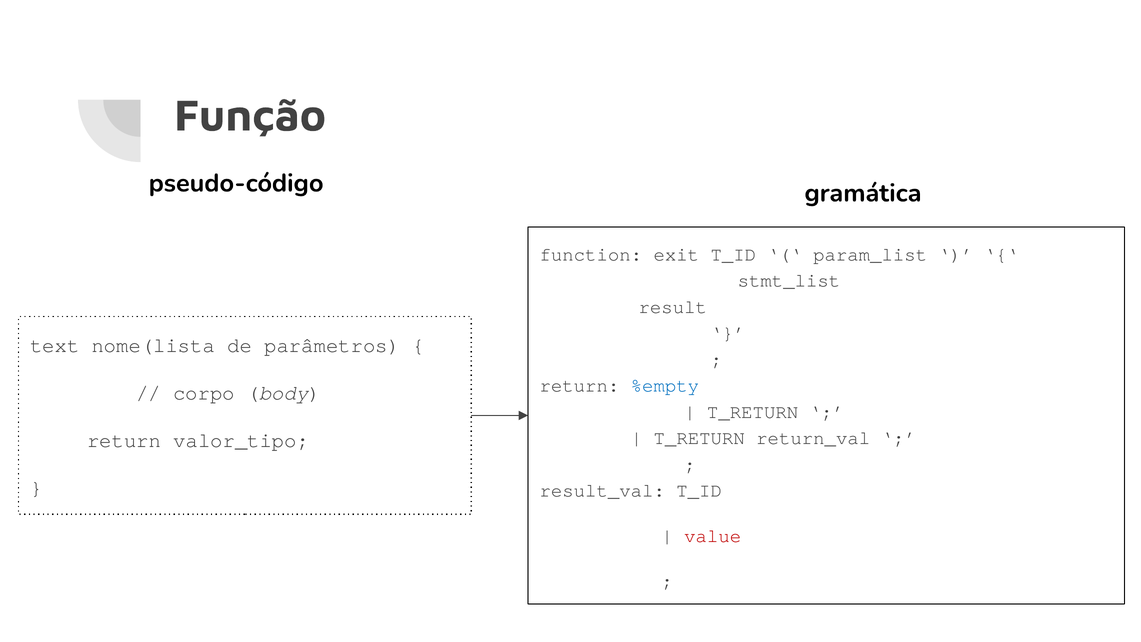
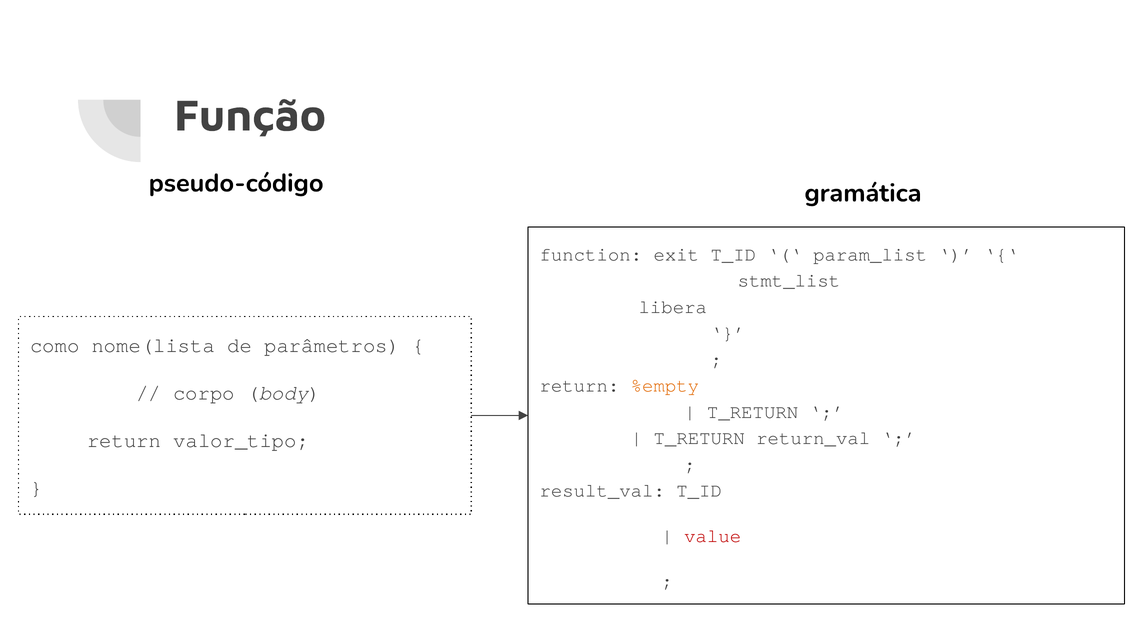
result: result -> libera
text: text -> como
%empty colour: blue -> orange
